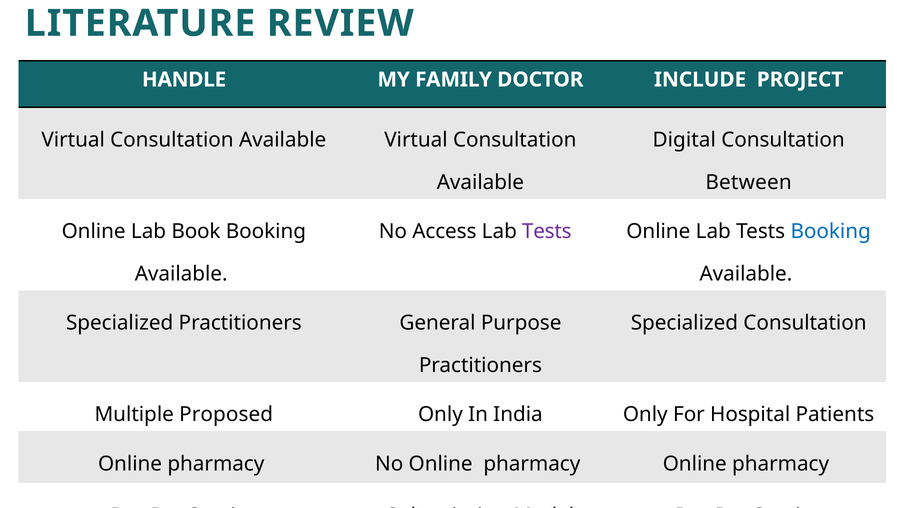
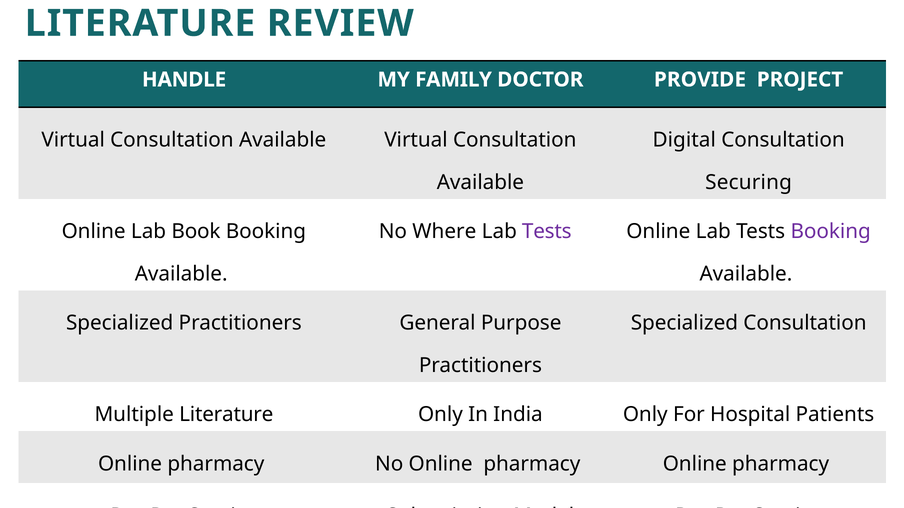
INCLUDE: INCLUDE -> PROVIDE
Between: Between -> Securing
Access: Access -> Where
Booking at (831, 232) colour: blue -> purple
Multiple Proposed: Proposed -> Literature
